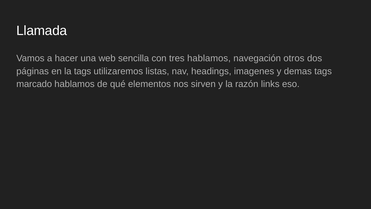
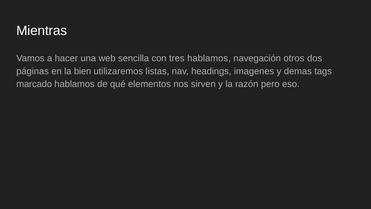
Llamada: Llamada -> Mientras
la tags: tags -> bien
links: links -> pero
